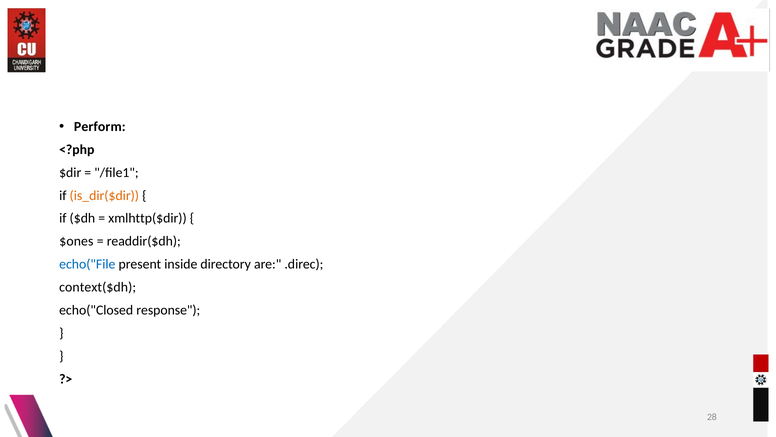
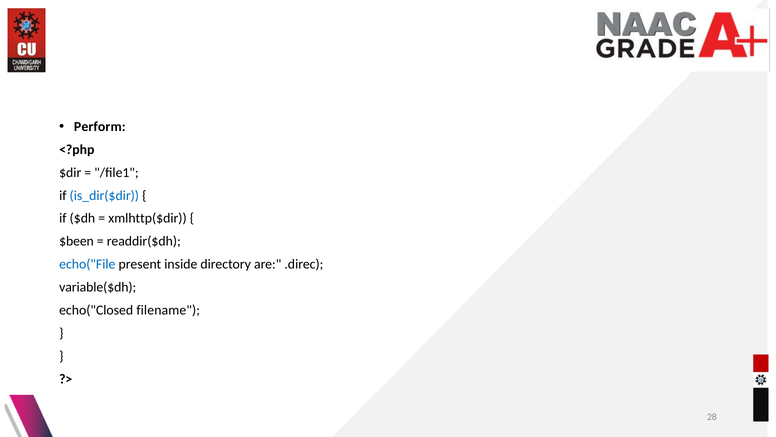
is_dir($dir colour: orange -> blue
$ones: $ones -> $been
context($dh: context($dh -> variable($dh
response: response -> filename
